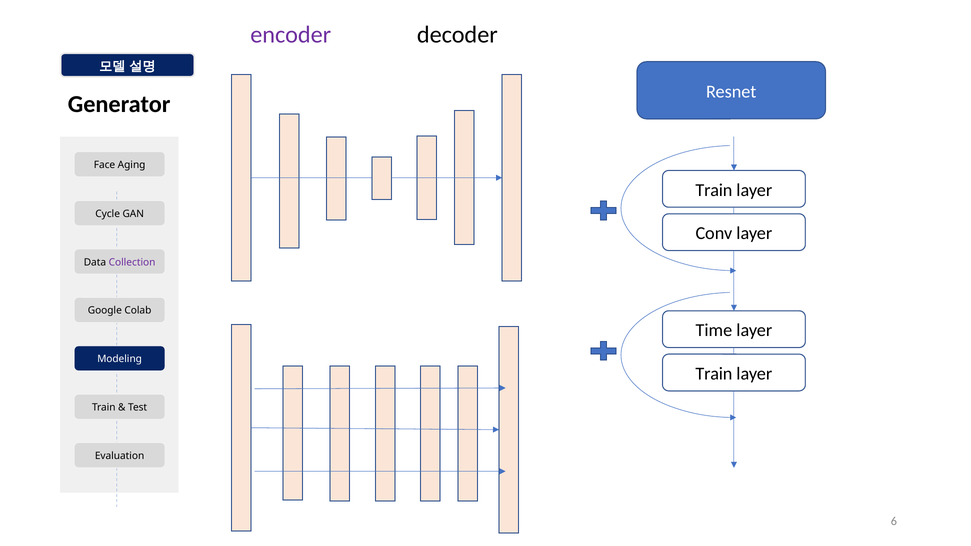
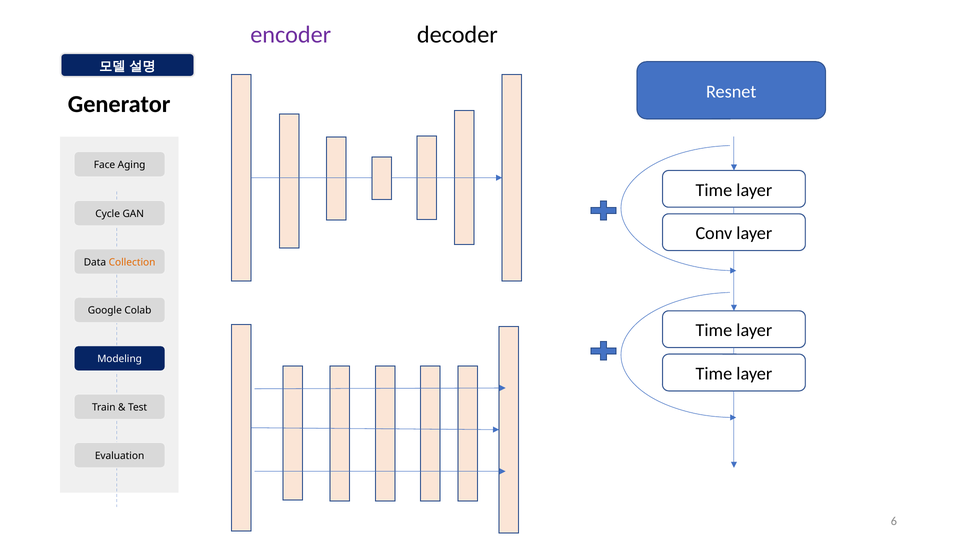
Train at (714, 190): Train -> Time
Collection colour: purple -> orange
Train at (714, 374): Train -> Time
